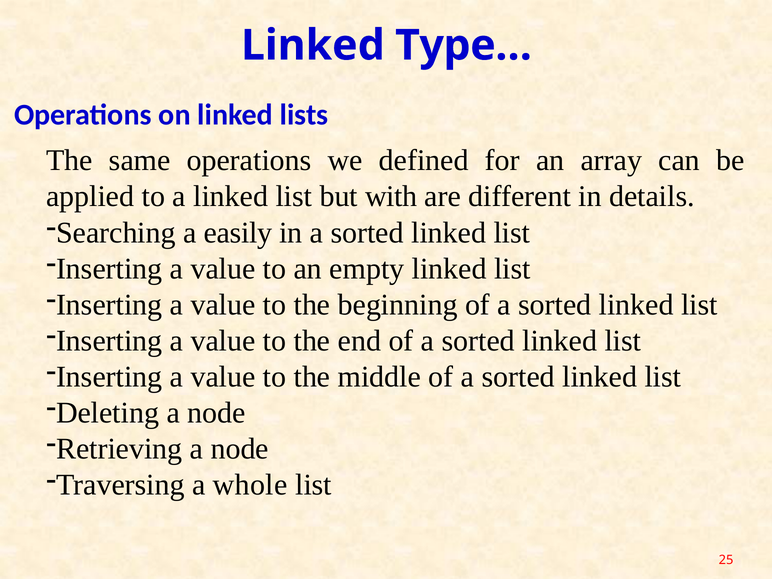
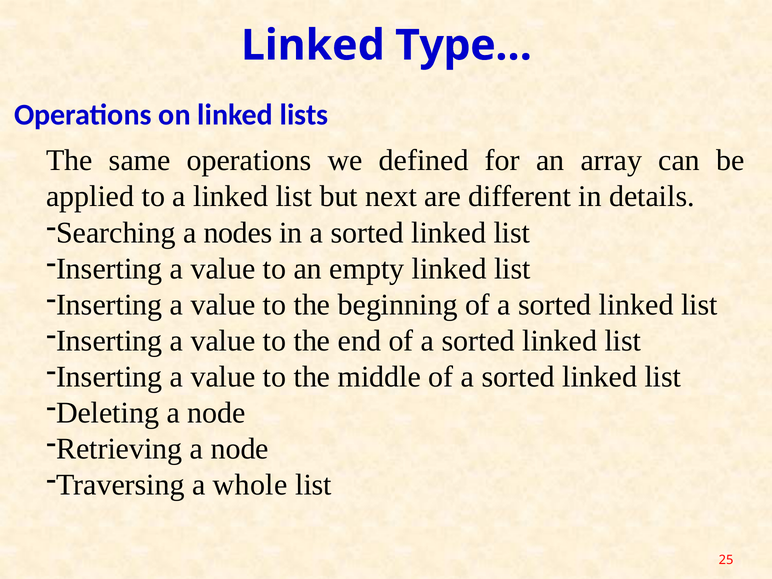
with: with -> next
easily: easily -> nodes
